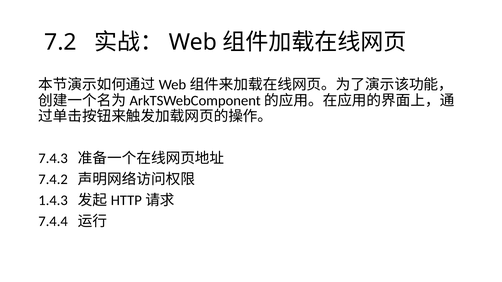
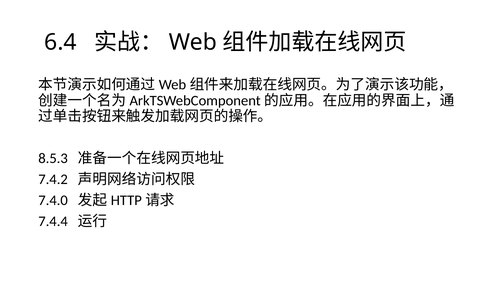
7.2: 7.2 -> 6.4
7.4.3: 7.4.3 -> 8.5.3
1.4.3: 1.4.3 -> 7.4.0
